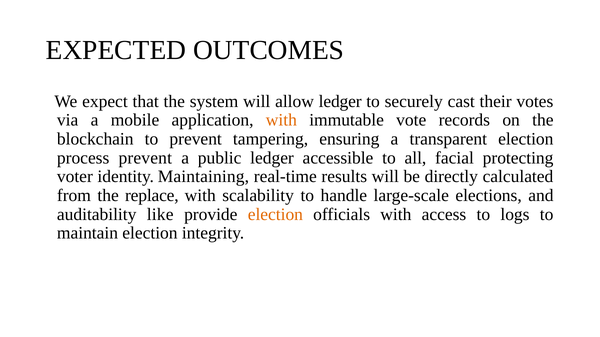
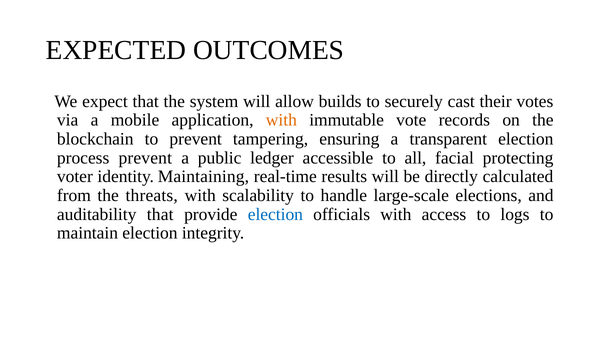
allow ledger: ledger -> builds
replace: replace -> threats
auditability like: like -> that
election at (275, 215) colour: orange -> blue
